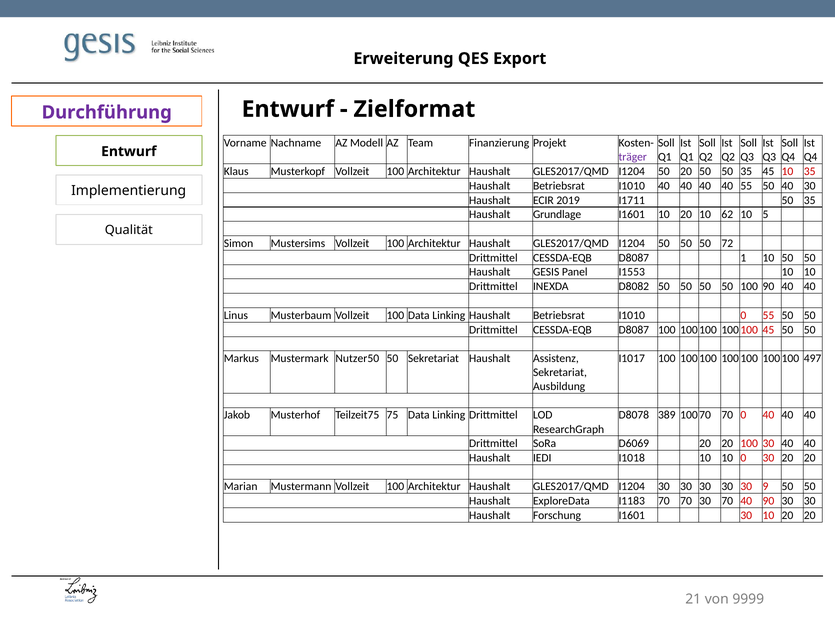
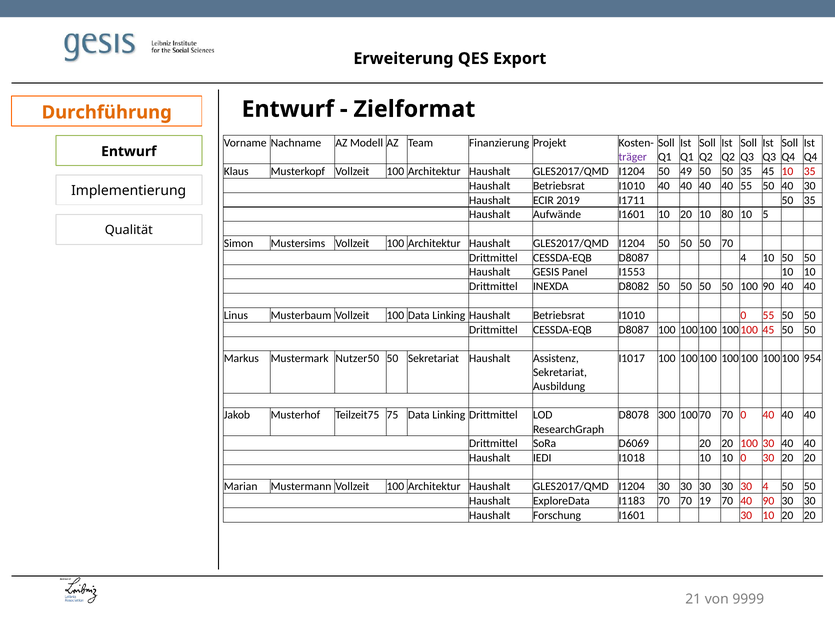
Durchführung colour: purple -> orange
50 20: 20 -> 49
Grundlage: Grundlage -> Aufwände
62: 62 -> 80
50 72: 72 -> 70
D8087 1: 1 -> 4
497: 497 -> 954
389: 389 -> 300
30 9: 9 -> 4
70 30: 30 -> 19
